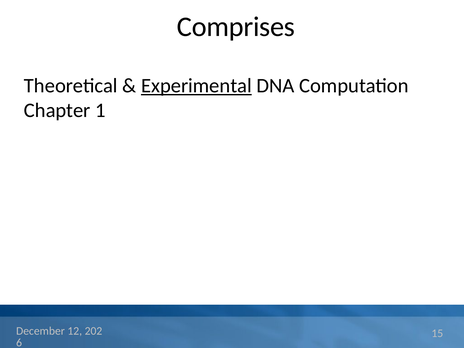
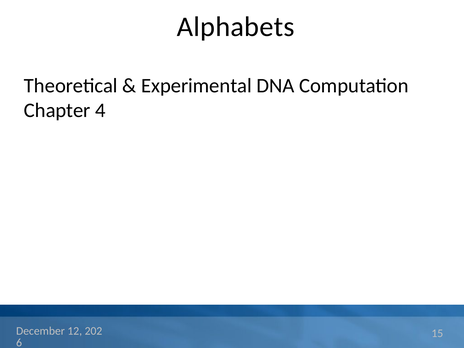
Comprises: Comprises -> Alphabets
Experimental underline: present -> none
1: 1 -> 4
